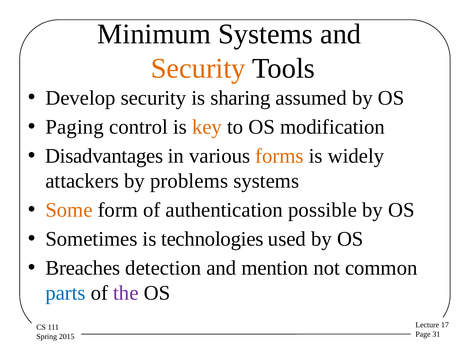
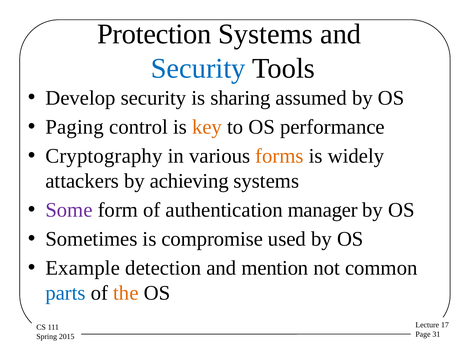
Minimum: Minimum -> Protection
Security at (198, 68) colour: orange -> blue
modification: modification -> performance
Disadvantages: Disadvantages -> Cryptography
problems: problems -> achieving
Some colour: orange -> purple
possible: possible -> manager
technologies: technologies -> compromise
Breaches: Breaches -> Example
the colour: purple -> orange
